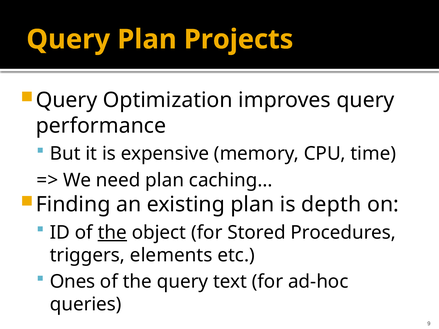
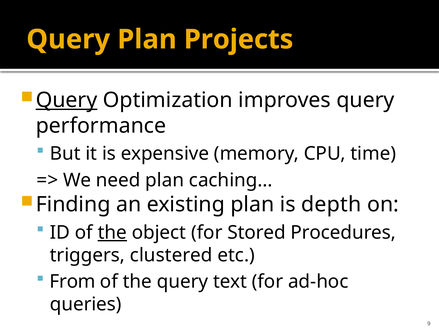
Query at (67, 100) underline: none -> present
elements: elements -> clustered
Ones: Ones -> From
